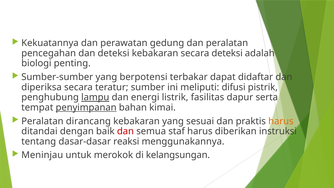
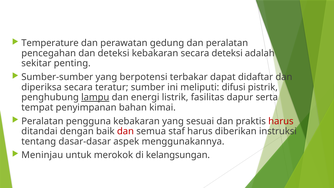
Kekuatannya: Kekuatannya -> Temperature
biologi: biologi -> sekitar
penyimpanan underline: present -> none
dirancang: dirancang -> pengguna
harus at (281, 121) colour: orange -> red
reaksi: reaksi -> aspek
